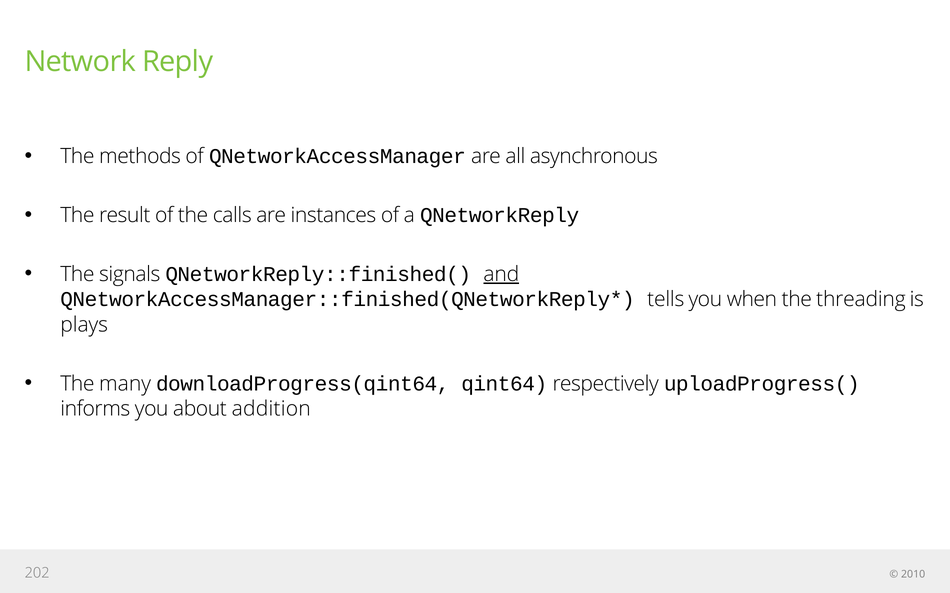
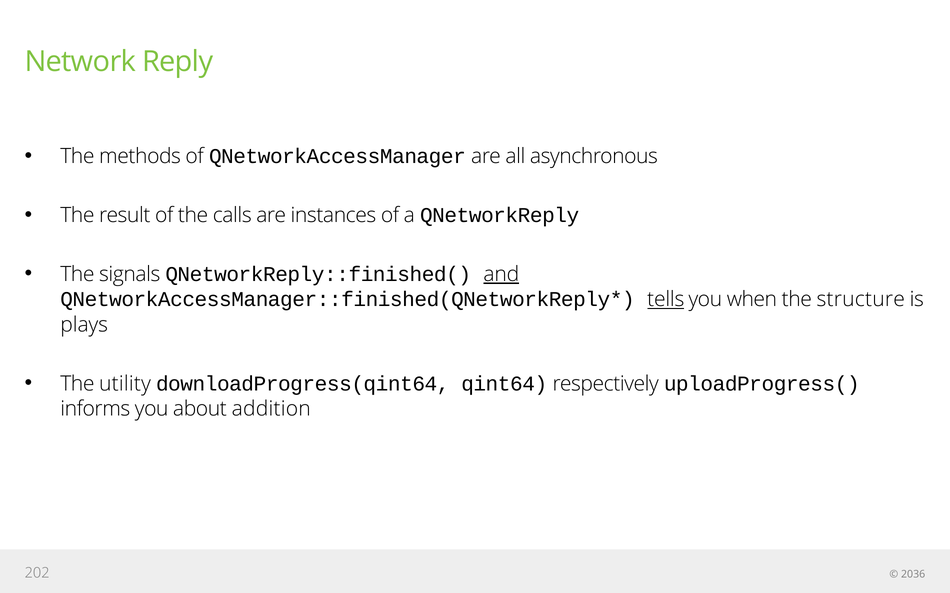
tells underline: none -> present
threading: threading -> structure
many: many -> utility
2010: 2010 -> 2036
